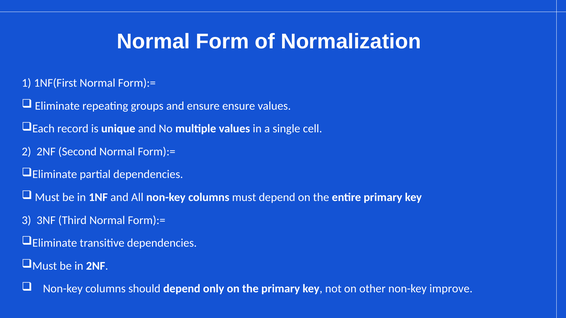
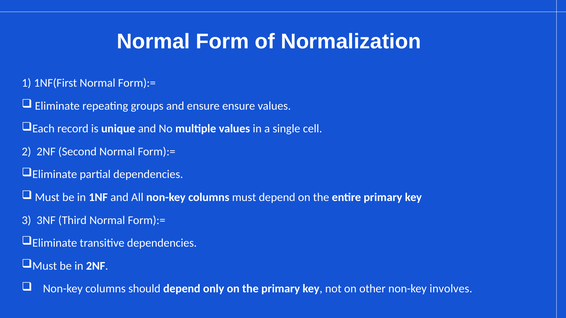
improve: improve -> involves
